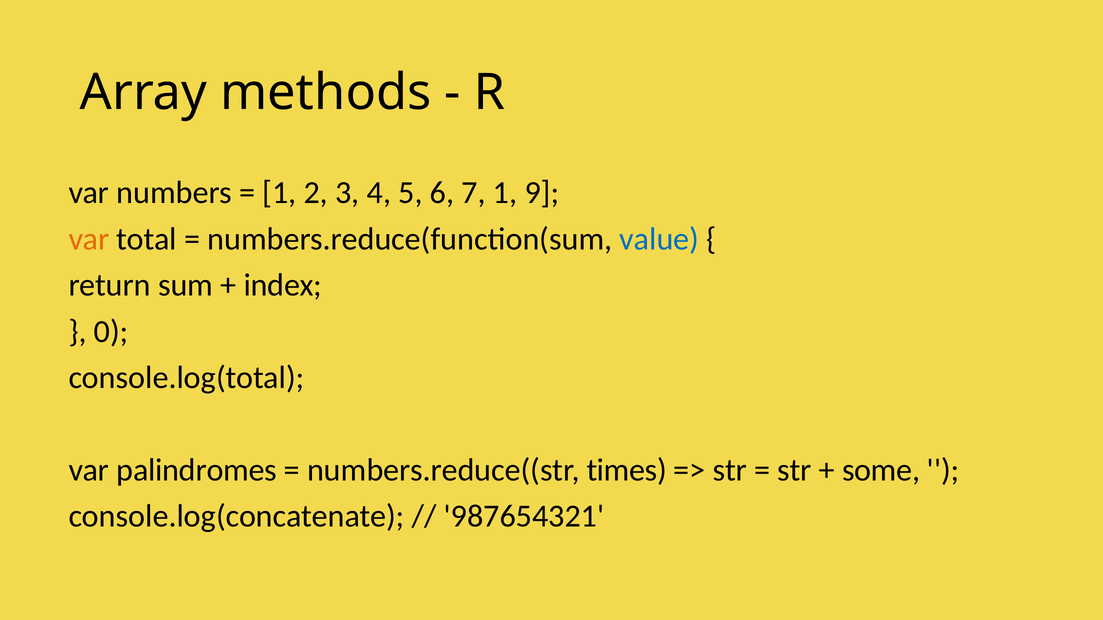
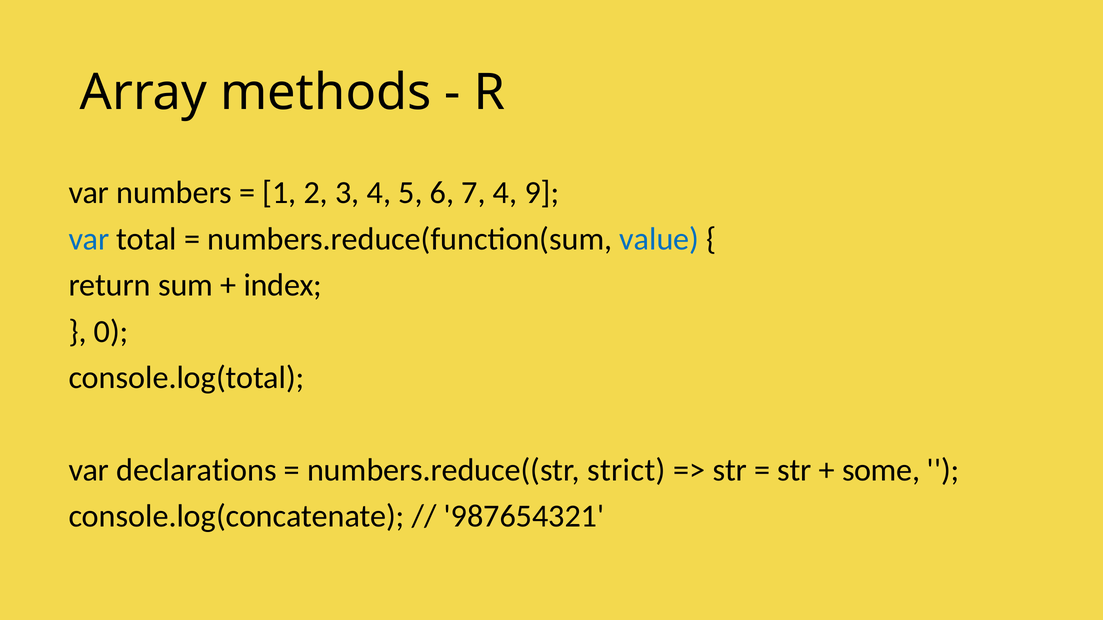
7 1: 1 -> 4
var at (89, 239) colour: orange -> blue
palindromes: palindromes -> declarations
times: times -> strict
